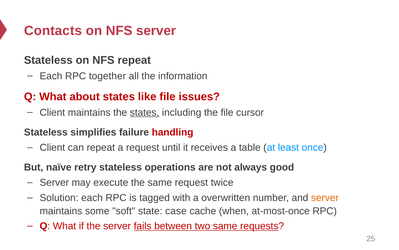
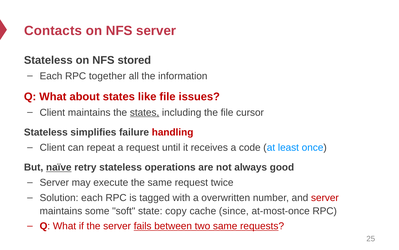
NFS repeat: repeat -> stored
table: table -> code
naïve underline: none -> present
server at (325, 197) colour: orange -> red
case: case -> copy
when: when -> since
